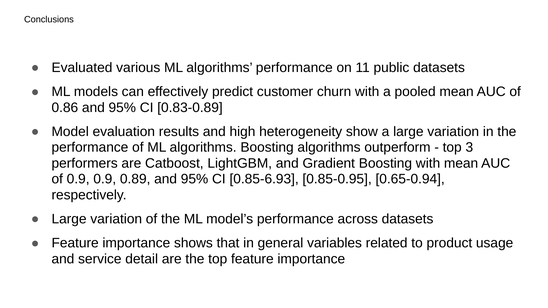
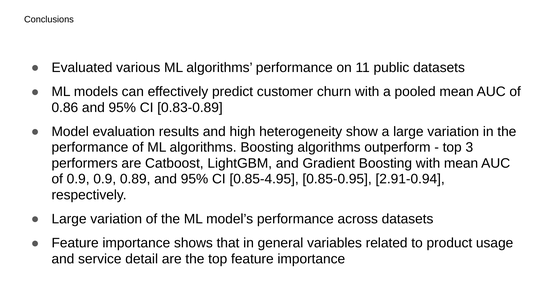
0.85-6.93: 0.85-6.93 -> 0.85-4.95
0.65-0.94: 0.65-0.94 -> 2.91-0.94
